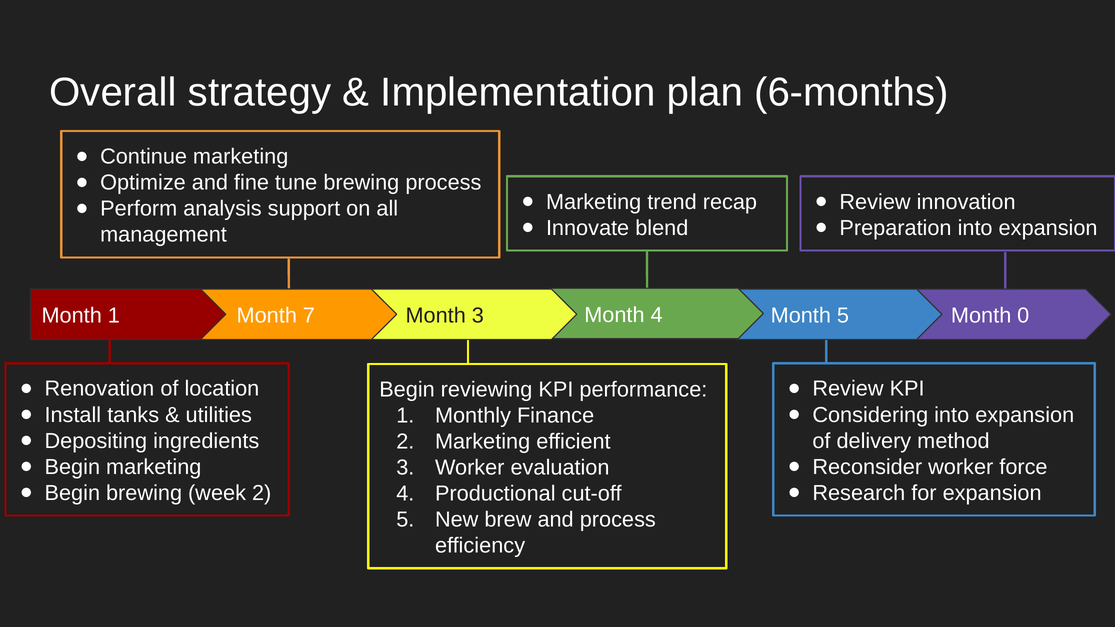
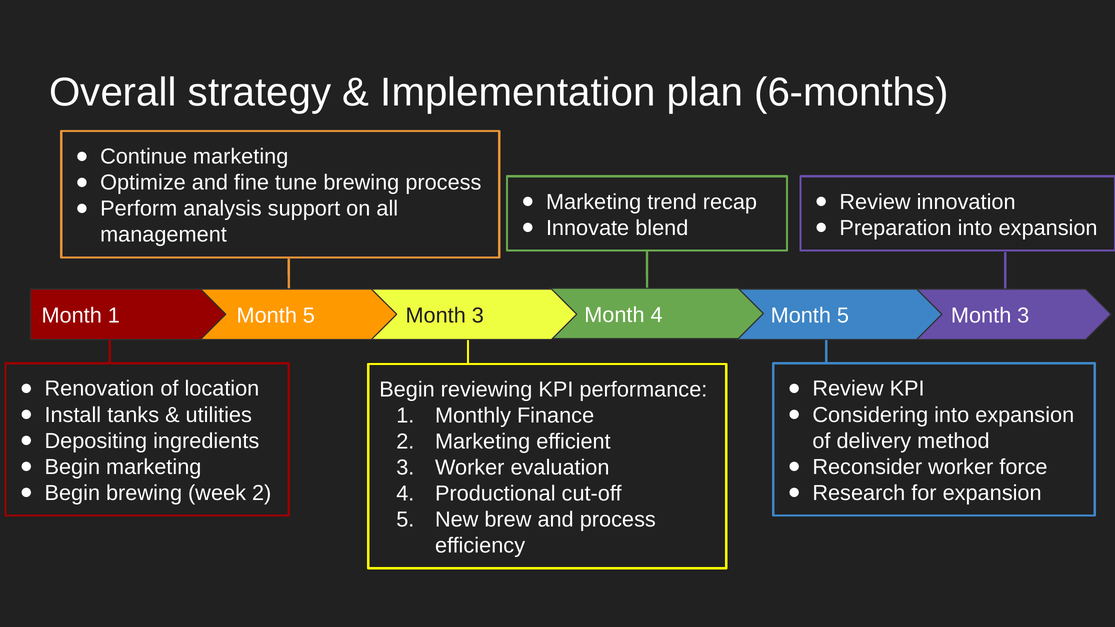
7 at (309, 316): 7 -> 5
0 at (1023, 316): 0 -> 3
